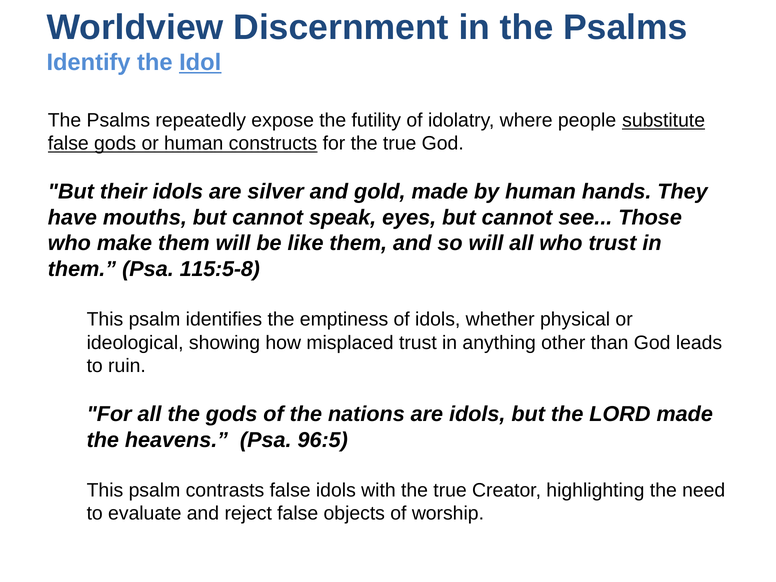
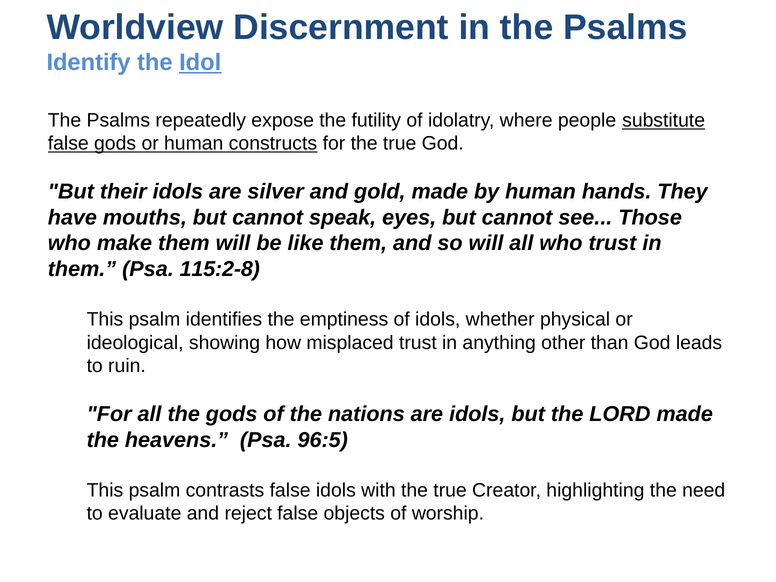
115:5-8: 115:5-8 -> 115:2-8
